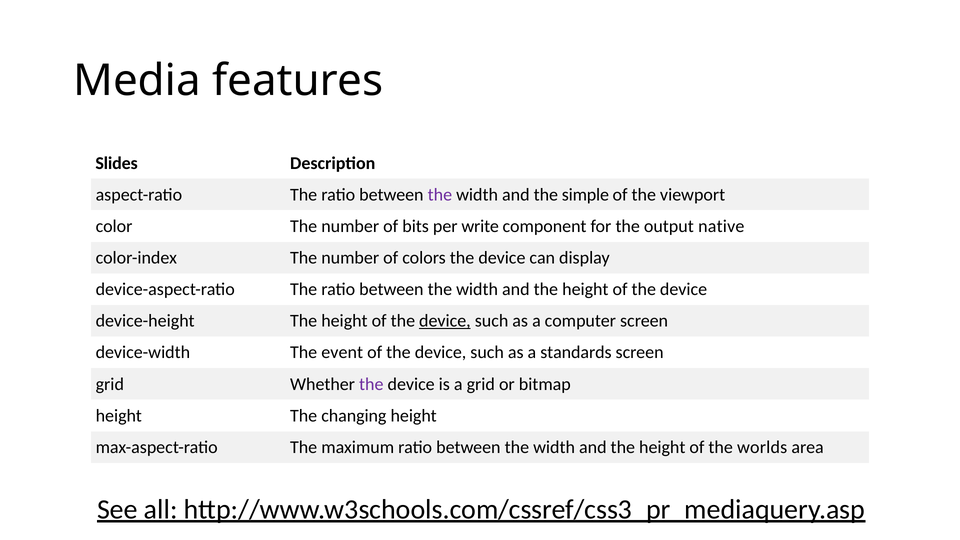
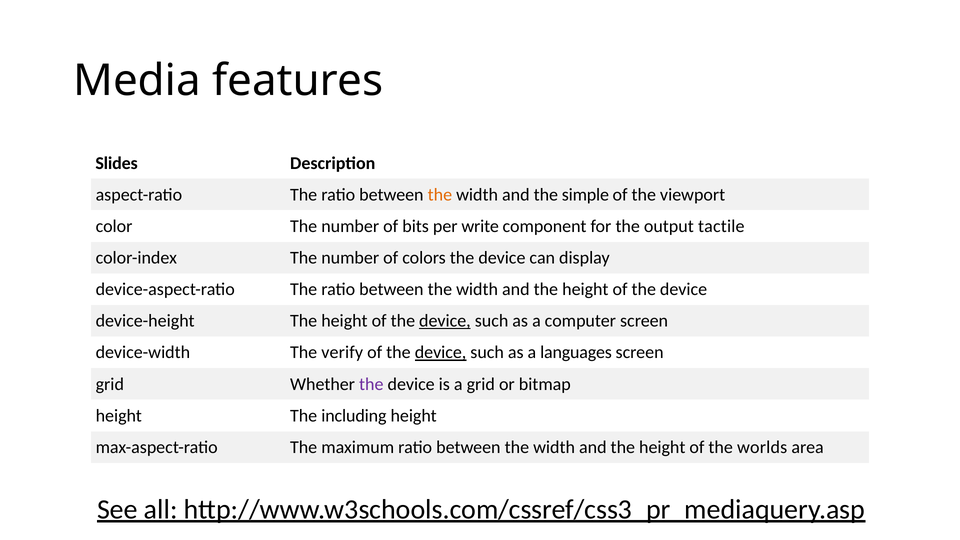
the at (440, 195) colour: purple -> orange
native: native -> tactile
event: event -> verify
device at (441, 353) underline: none -> present
standards: standards -> languages
changing: changing -> including
